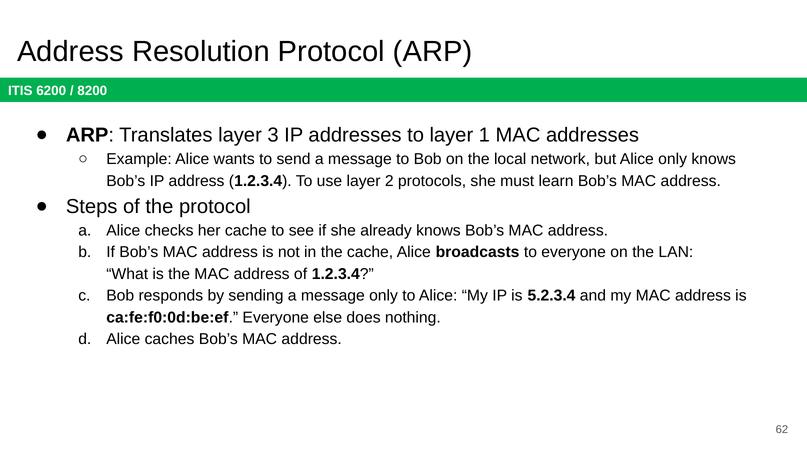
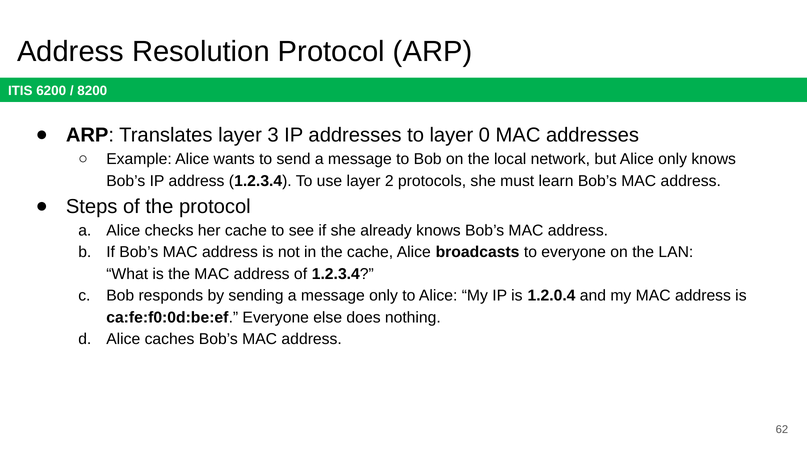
1: 1 -> 0
5.2.3.4: 5.2.3.4 -> 1.2.0.4
